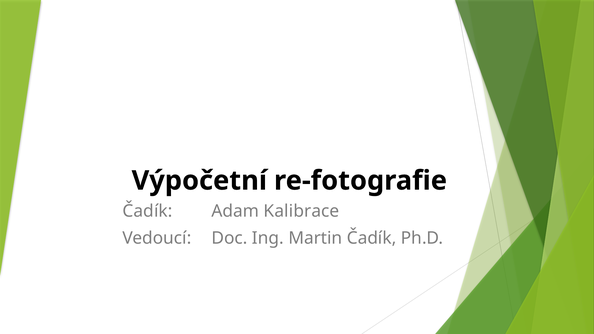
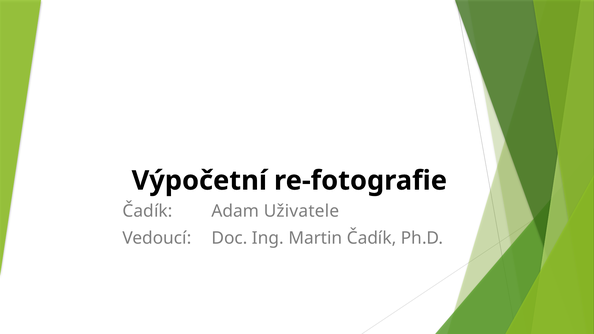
Kalibrace: Kalibrace -> Uživatele
